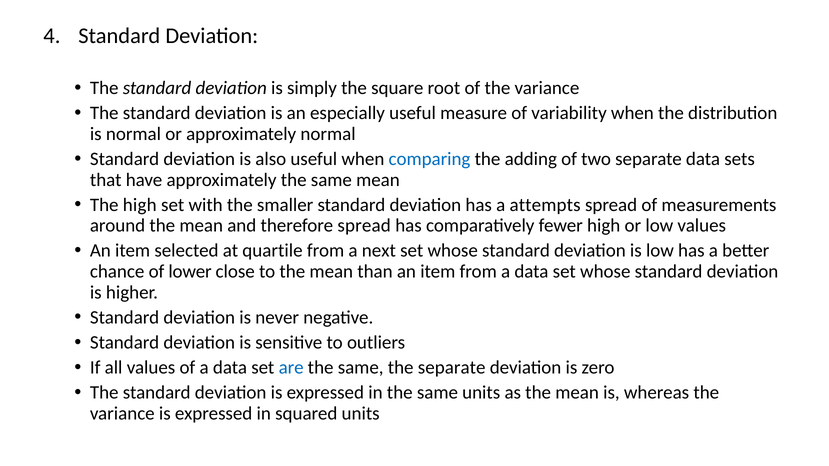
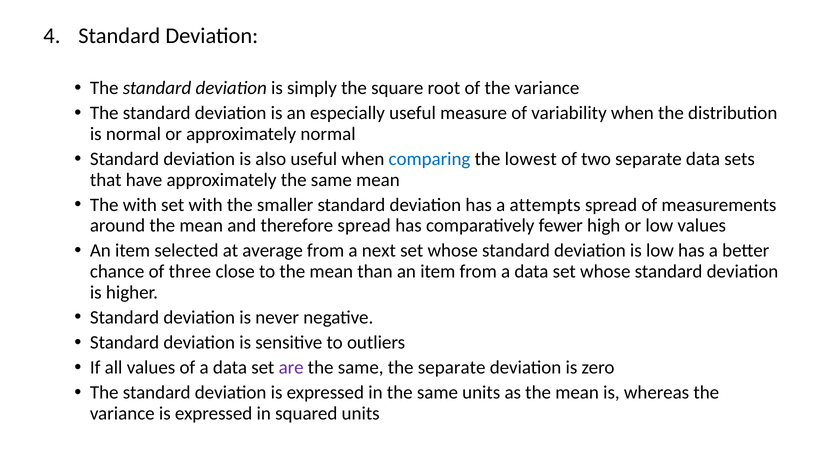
adding: adding -> lowest
The high: high -> with
quartile: quartile -> average
lower: lower -> three
are colour: blue -> purple
